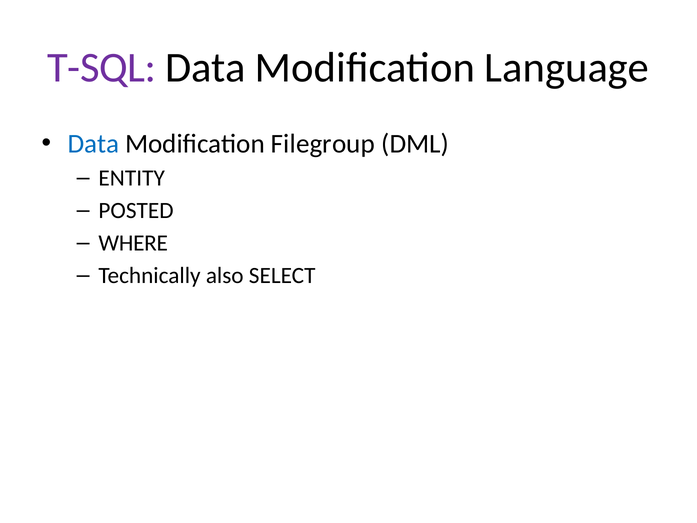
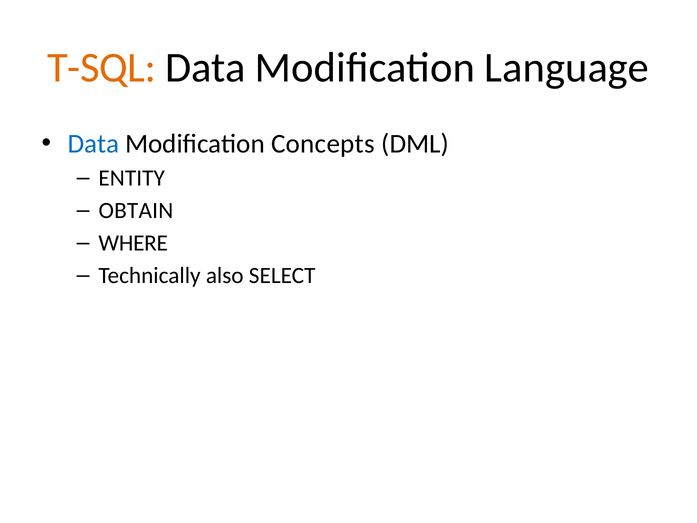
T-SQL colour: purple -> orange
Filegroup: Filegroup -> Concepts
POSTED: POSTED -> OBTAIN
